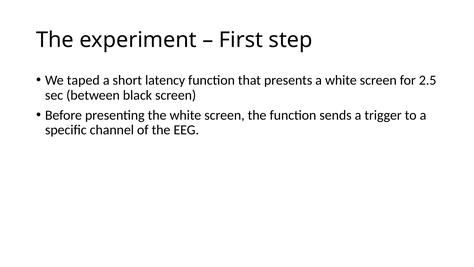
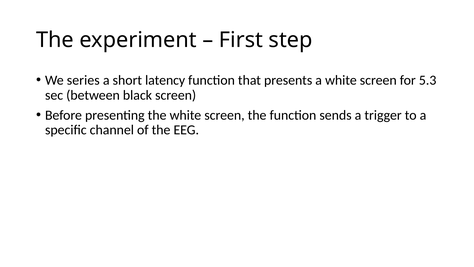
taped: taped -> series
2.5: 2.5 -> 5.3
